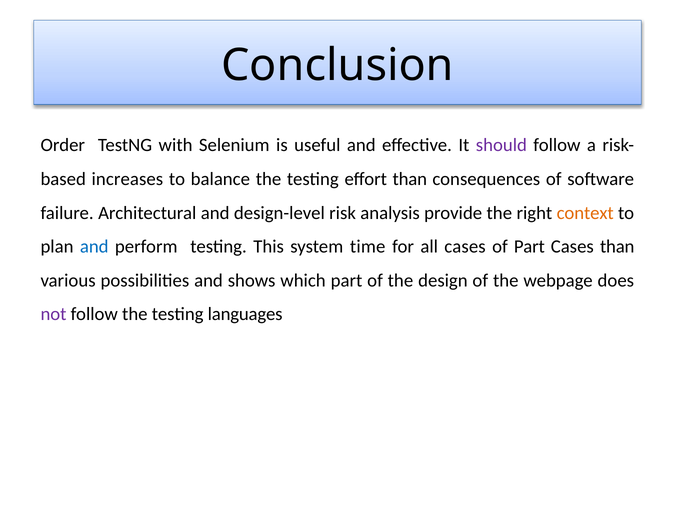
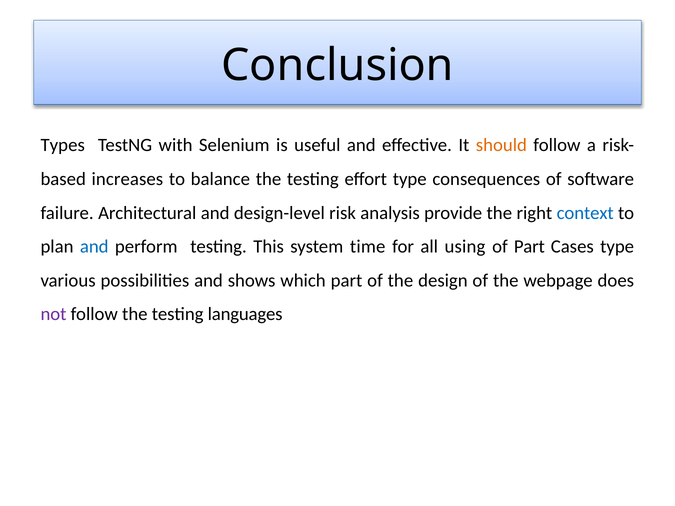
Order: Order -> Types
should colour: purple -> orange
effort than: than -> type
context colour: orange -> blue
all cases: cases -> using
Cases than: than -> type
